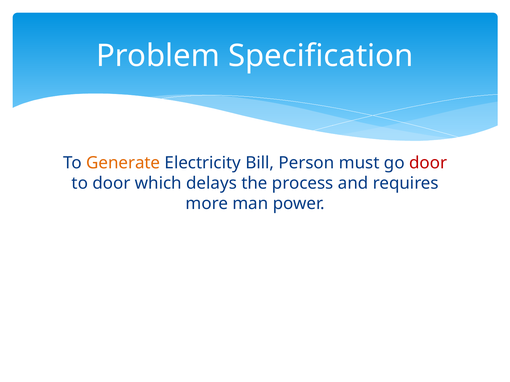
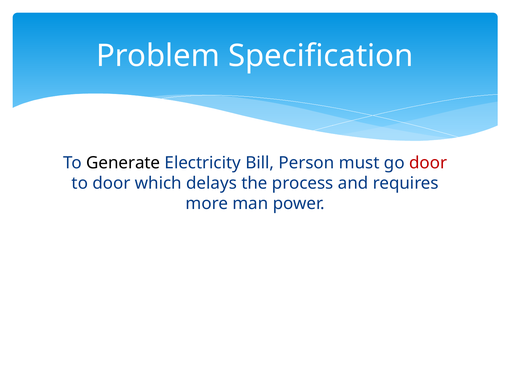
Generate colour: orange -> black
